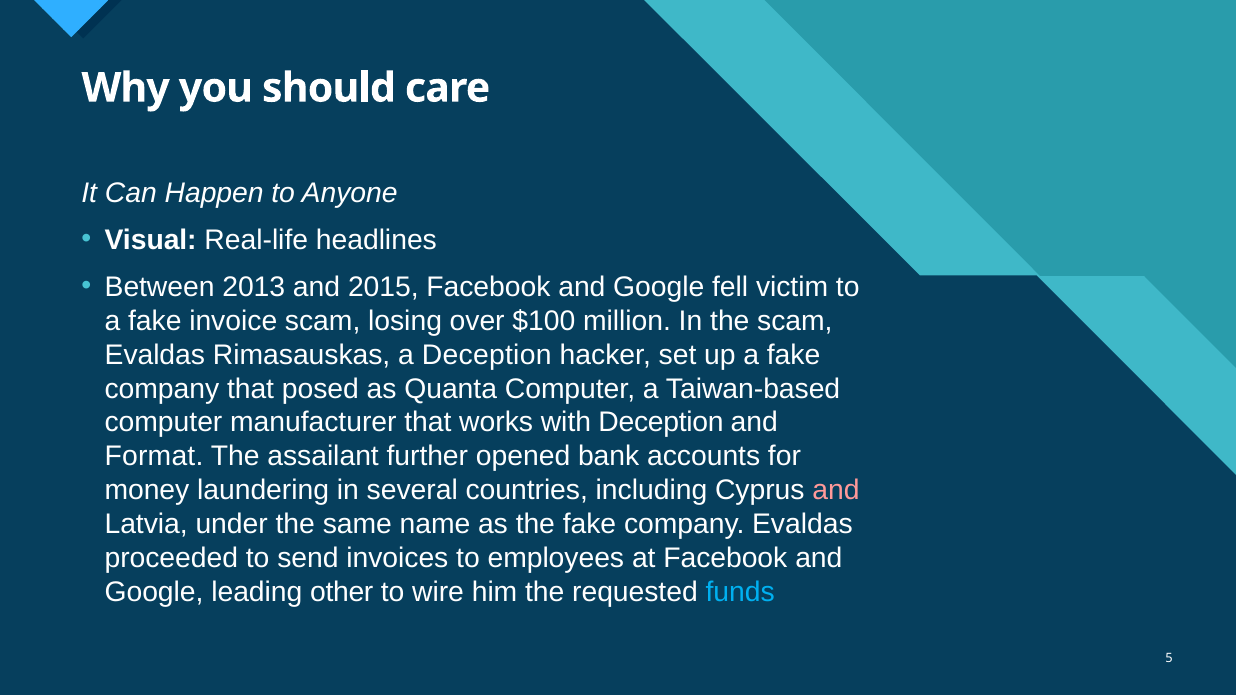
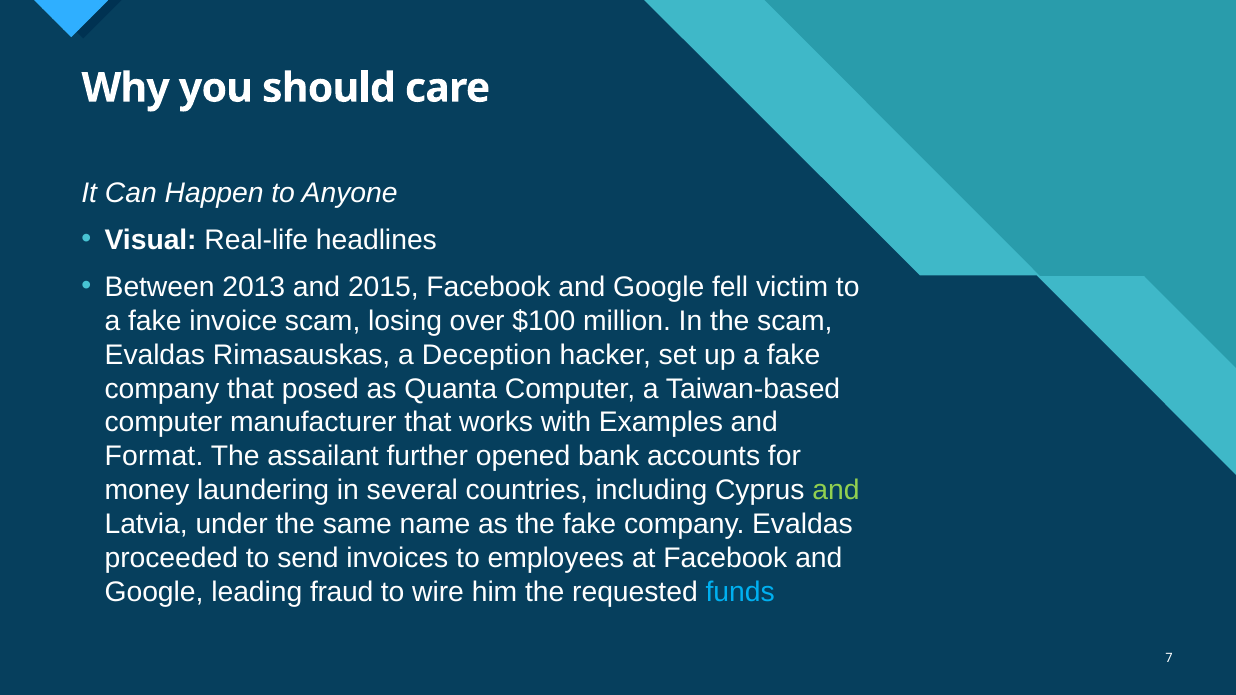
with Deception: Deception -> Examples
and at (836, 491) colour: pink -> light green
other: other -> fraud
5: 5 -> 7
